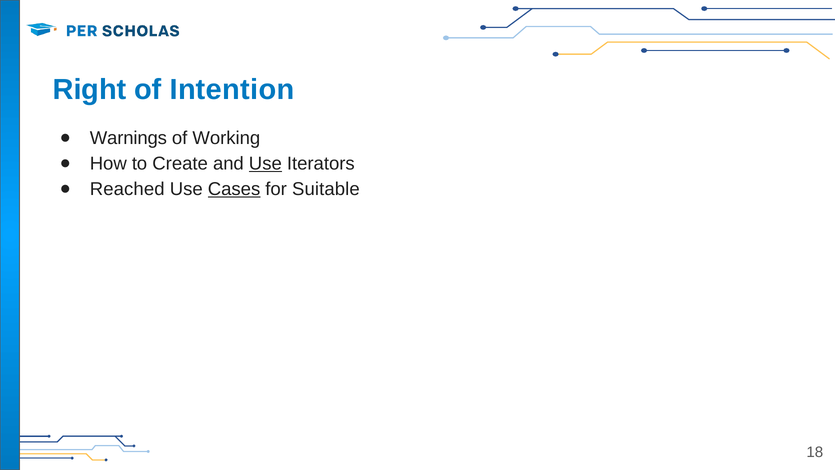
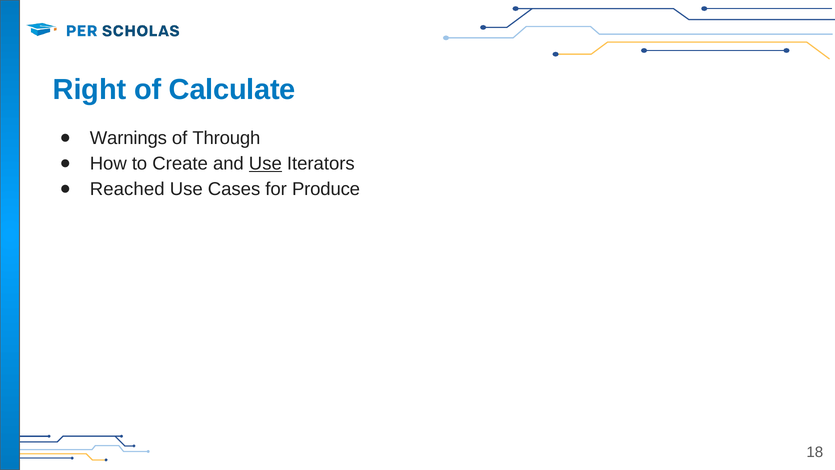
Intention: Intention -> Calculate
Working: Working -> Through
Cases underline: present -> none
Suitable: Suitable -> Produce
